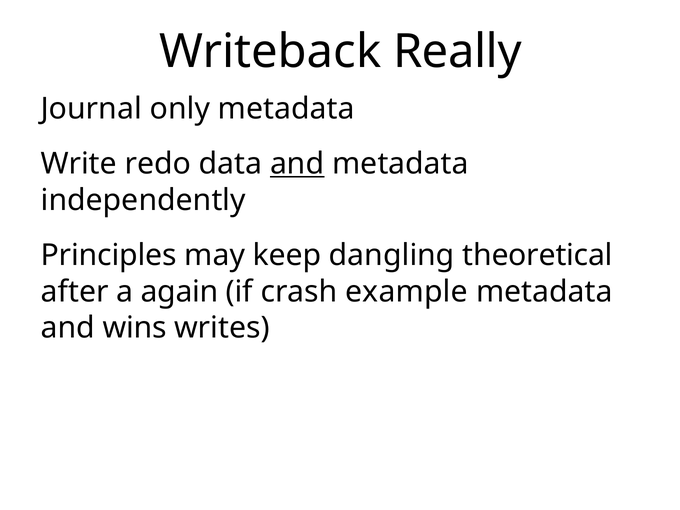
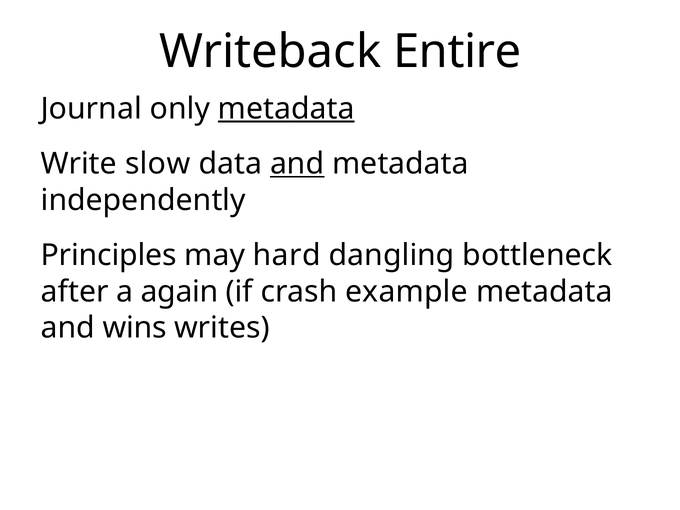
Really: Really -> Entire
metadata at (286, 109) underline: none -> present
redo: redo -> slow
keep: keep -> hard
theoretical: theoretical -> bottleneck
